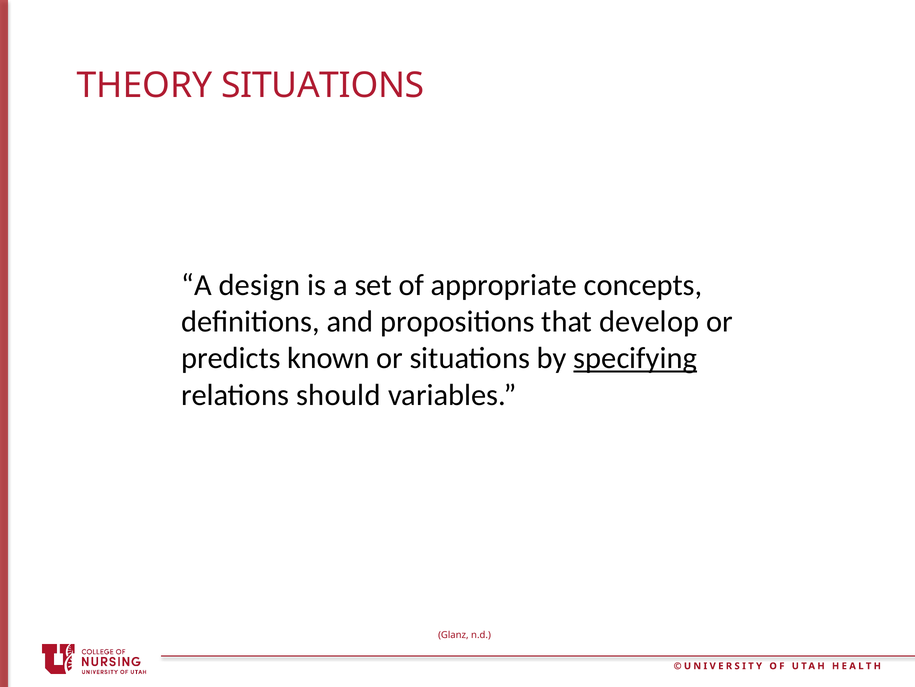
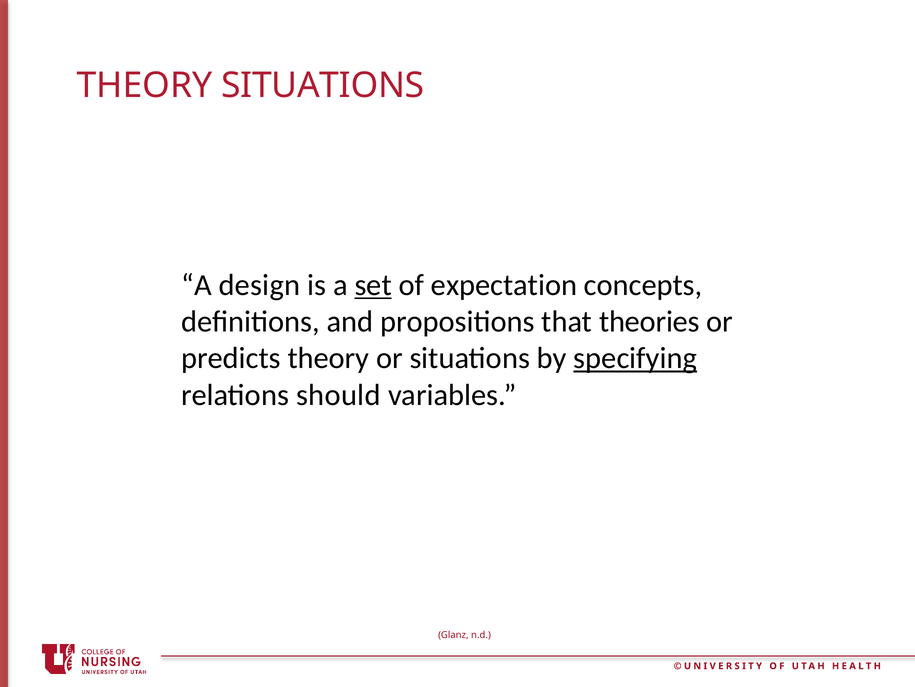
set underline: none -> present
appropriate: appropriate -> expectation
develop: develop -> theories
predicts known: known -> theory
